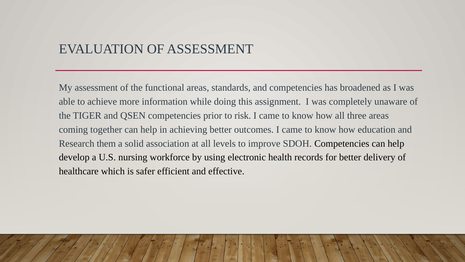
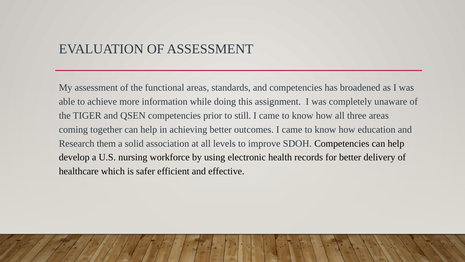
risk: risk -> still
